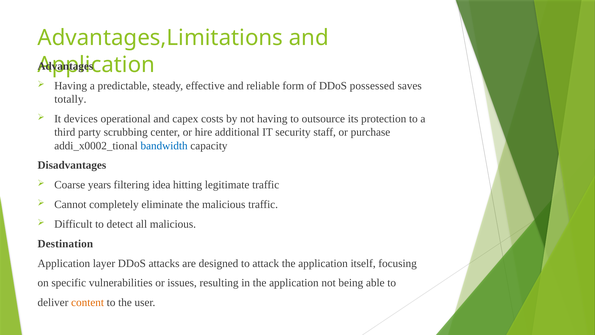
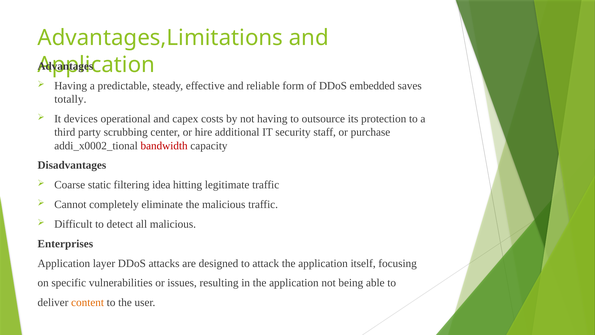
possessed: possessed -> embedded
bandwidth colour: blue -> red
years: years -> static
Destination: Destination -> Enterprises
